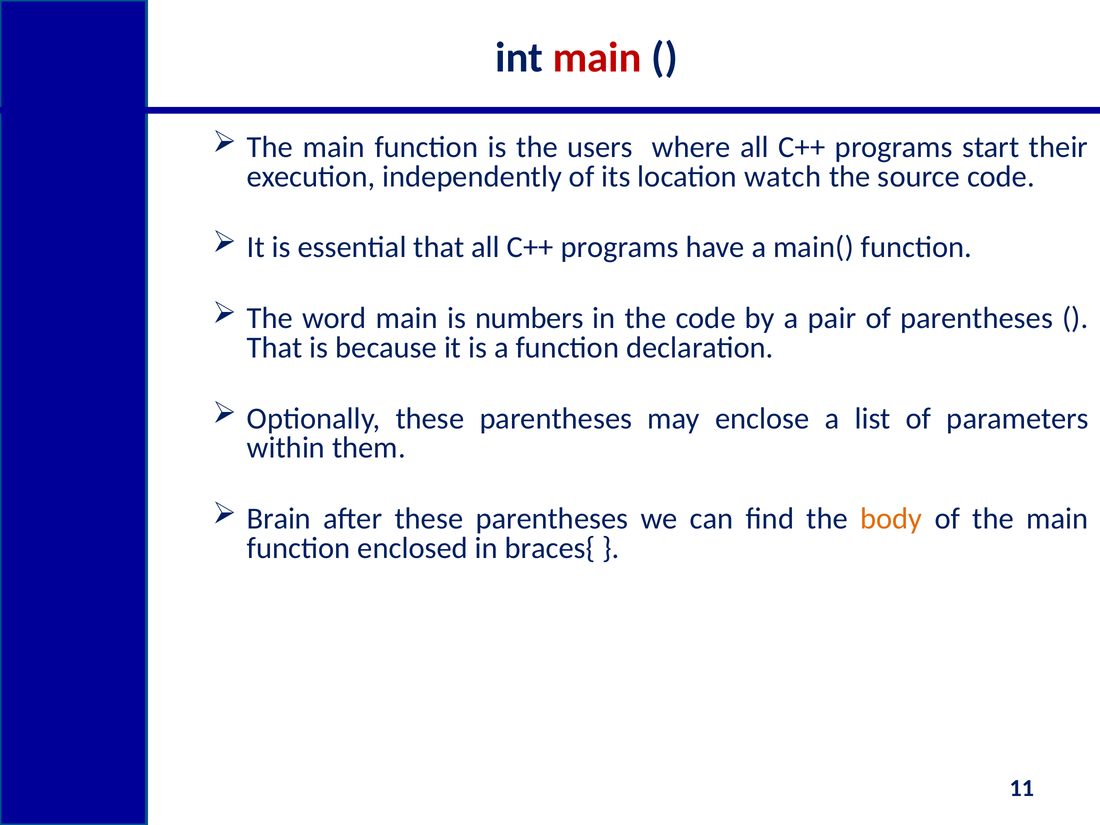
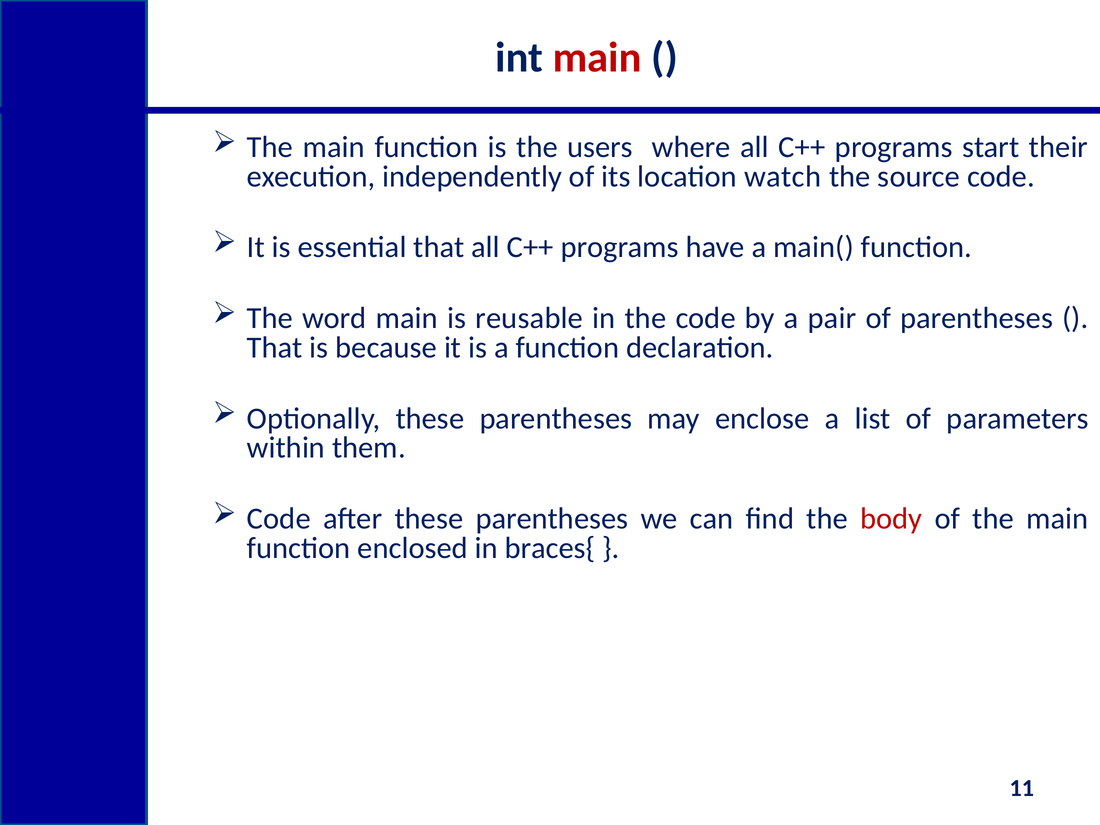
numbers: numbers -> reusable
Brain at (279, 519): Brain -> Code
body colour: orange -> red
